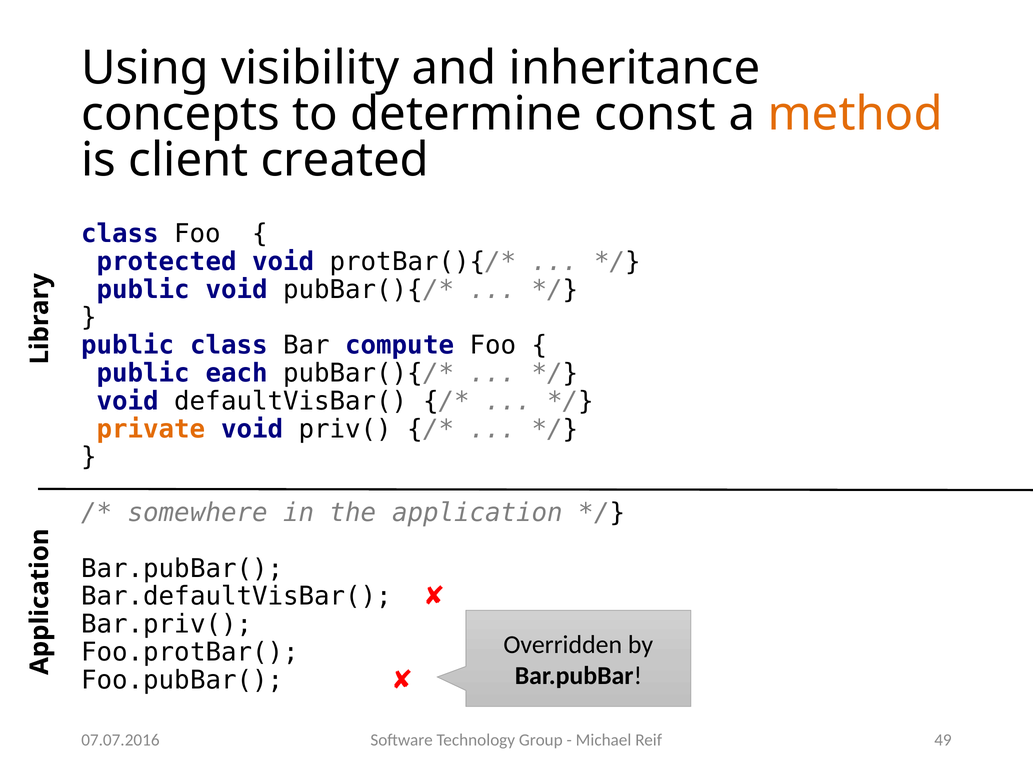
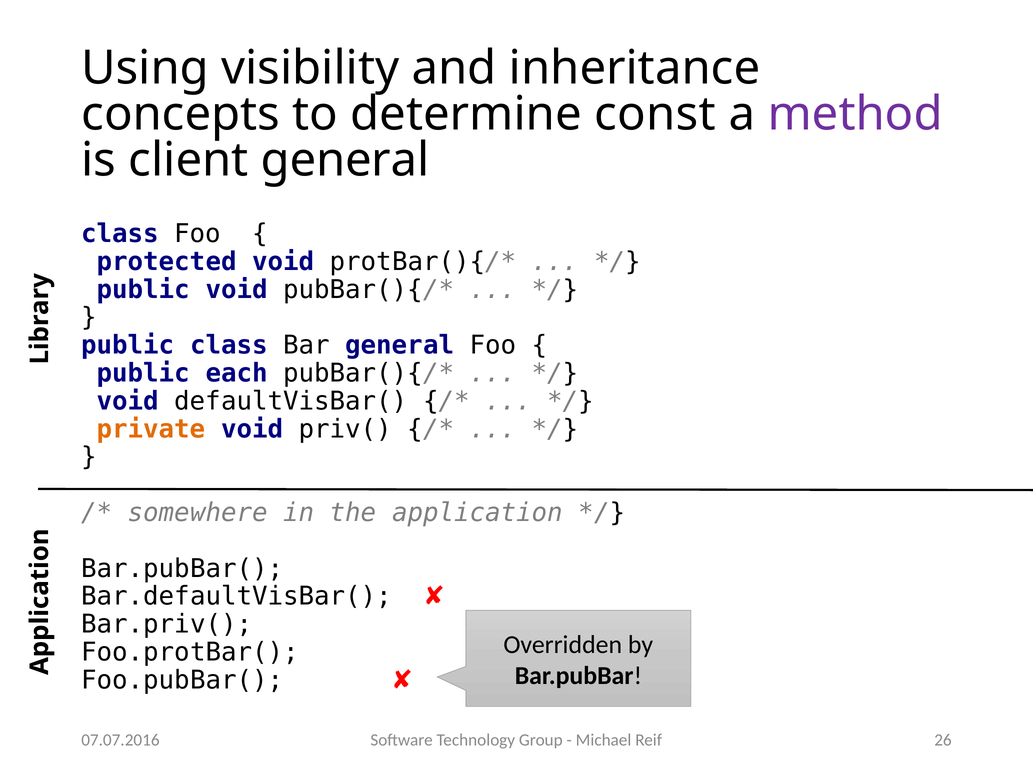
method colour: orange -> purple
client created: created -> general
Bar compute: compute -> general
49: 49 -> 26
